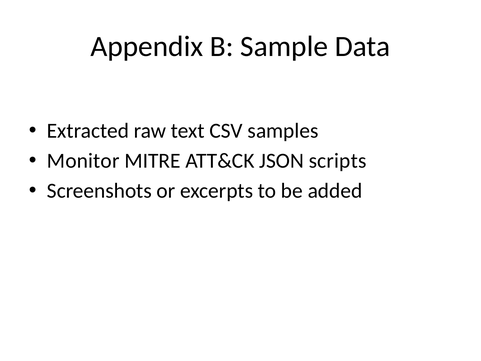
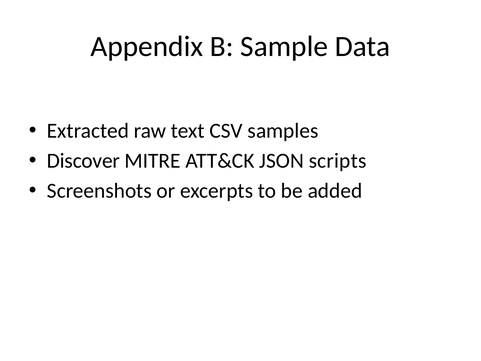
Monitor: Monitor -> Discover
